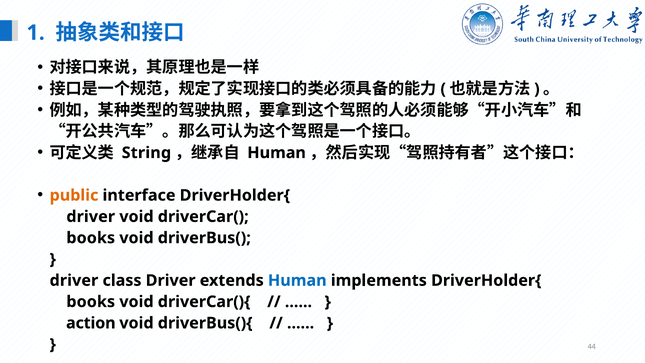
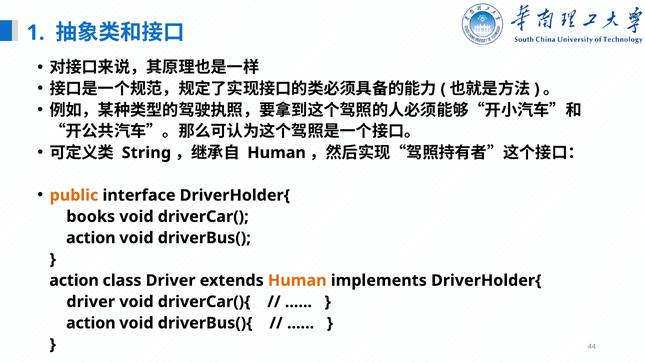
driver at (91, 217): driver -> books
books at (91, 238): books -> action
driver at (74, 280): driver -> action
Human at (297, 280) colour: blue -> orange
books at (91, 302): books -> driver
